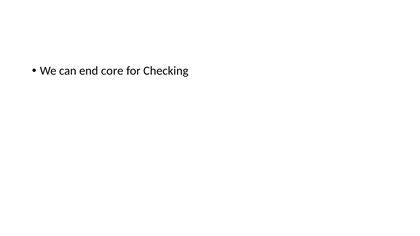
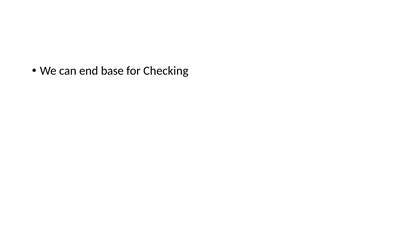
core: core -> base
